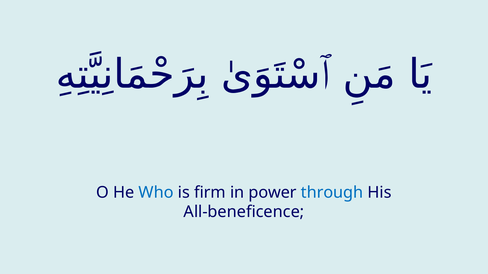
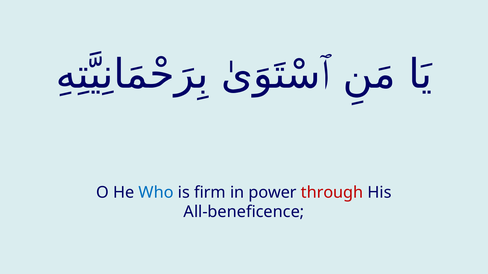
through colour: blue -> red
